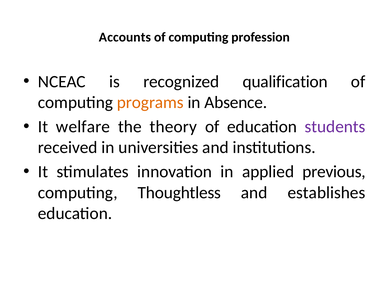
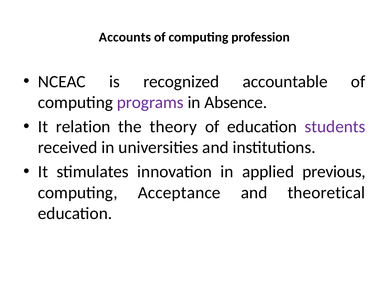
qualification: qualification -> accountable
programs colour: orange -> purple
welfare: welfare -> relation
Thoughtless: Thoughtless -> Acceptance
establishes: establishes -> theoretical
